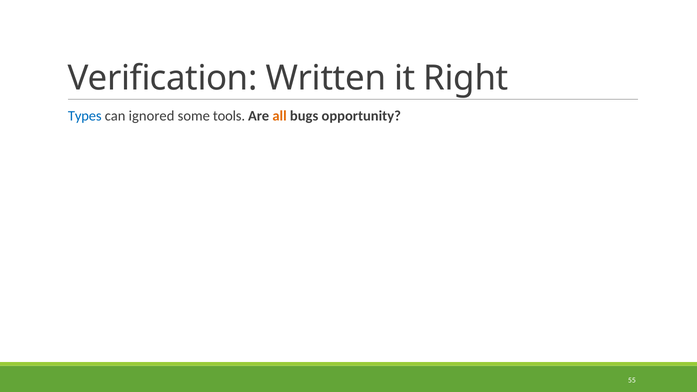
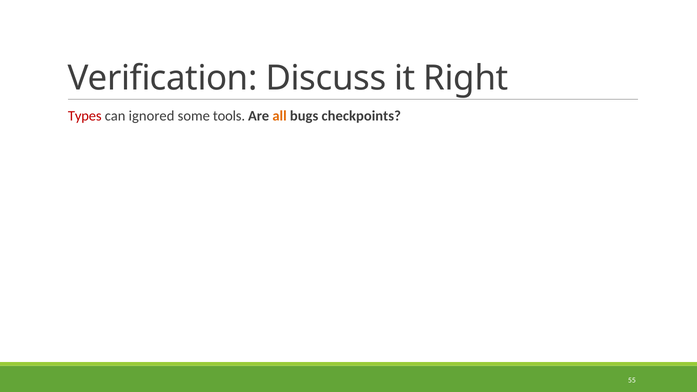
Written: Written -> Discuss
Types colour: blue -> red
opportunity: opportunity -> checkpoints
